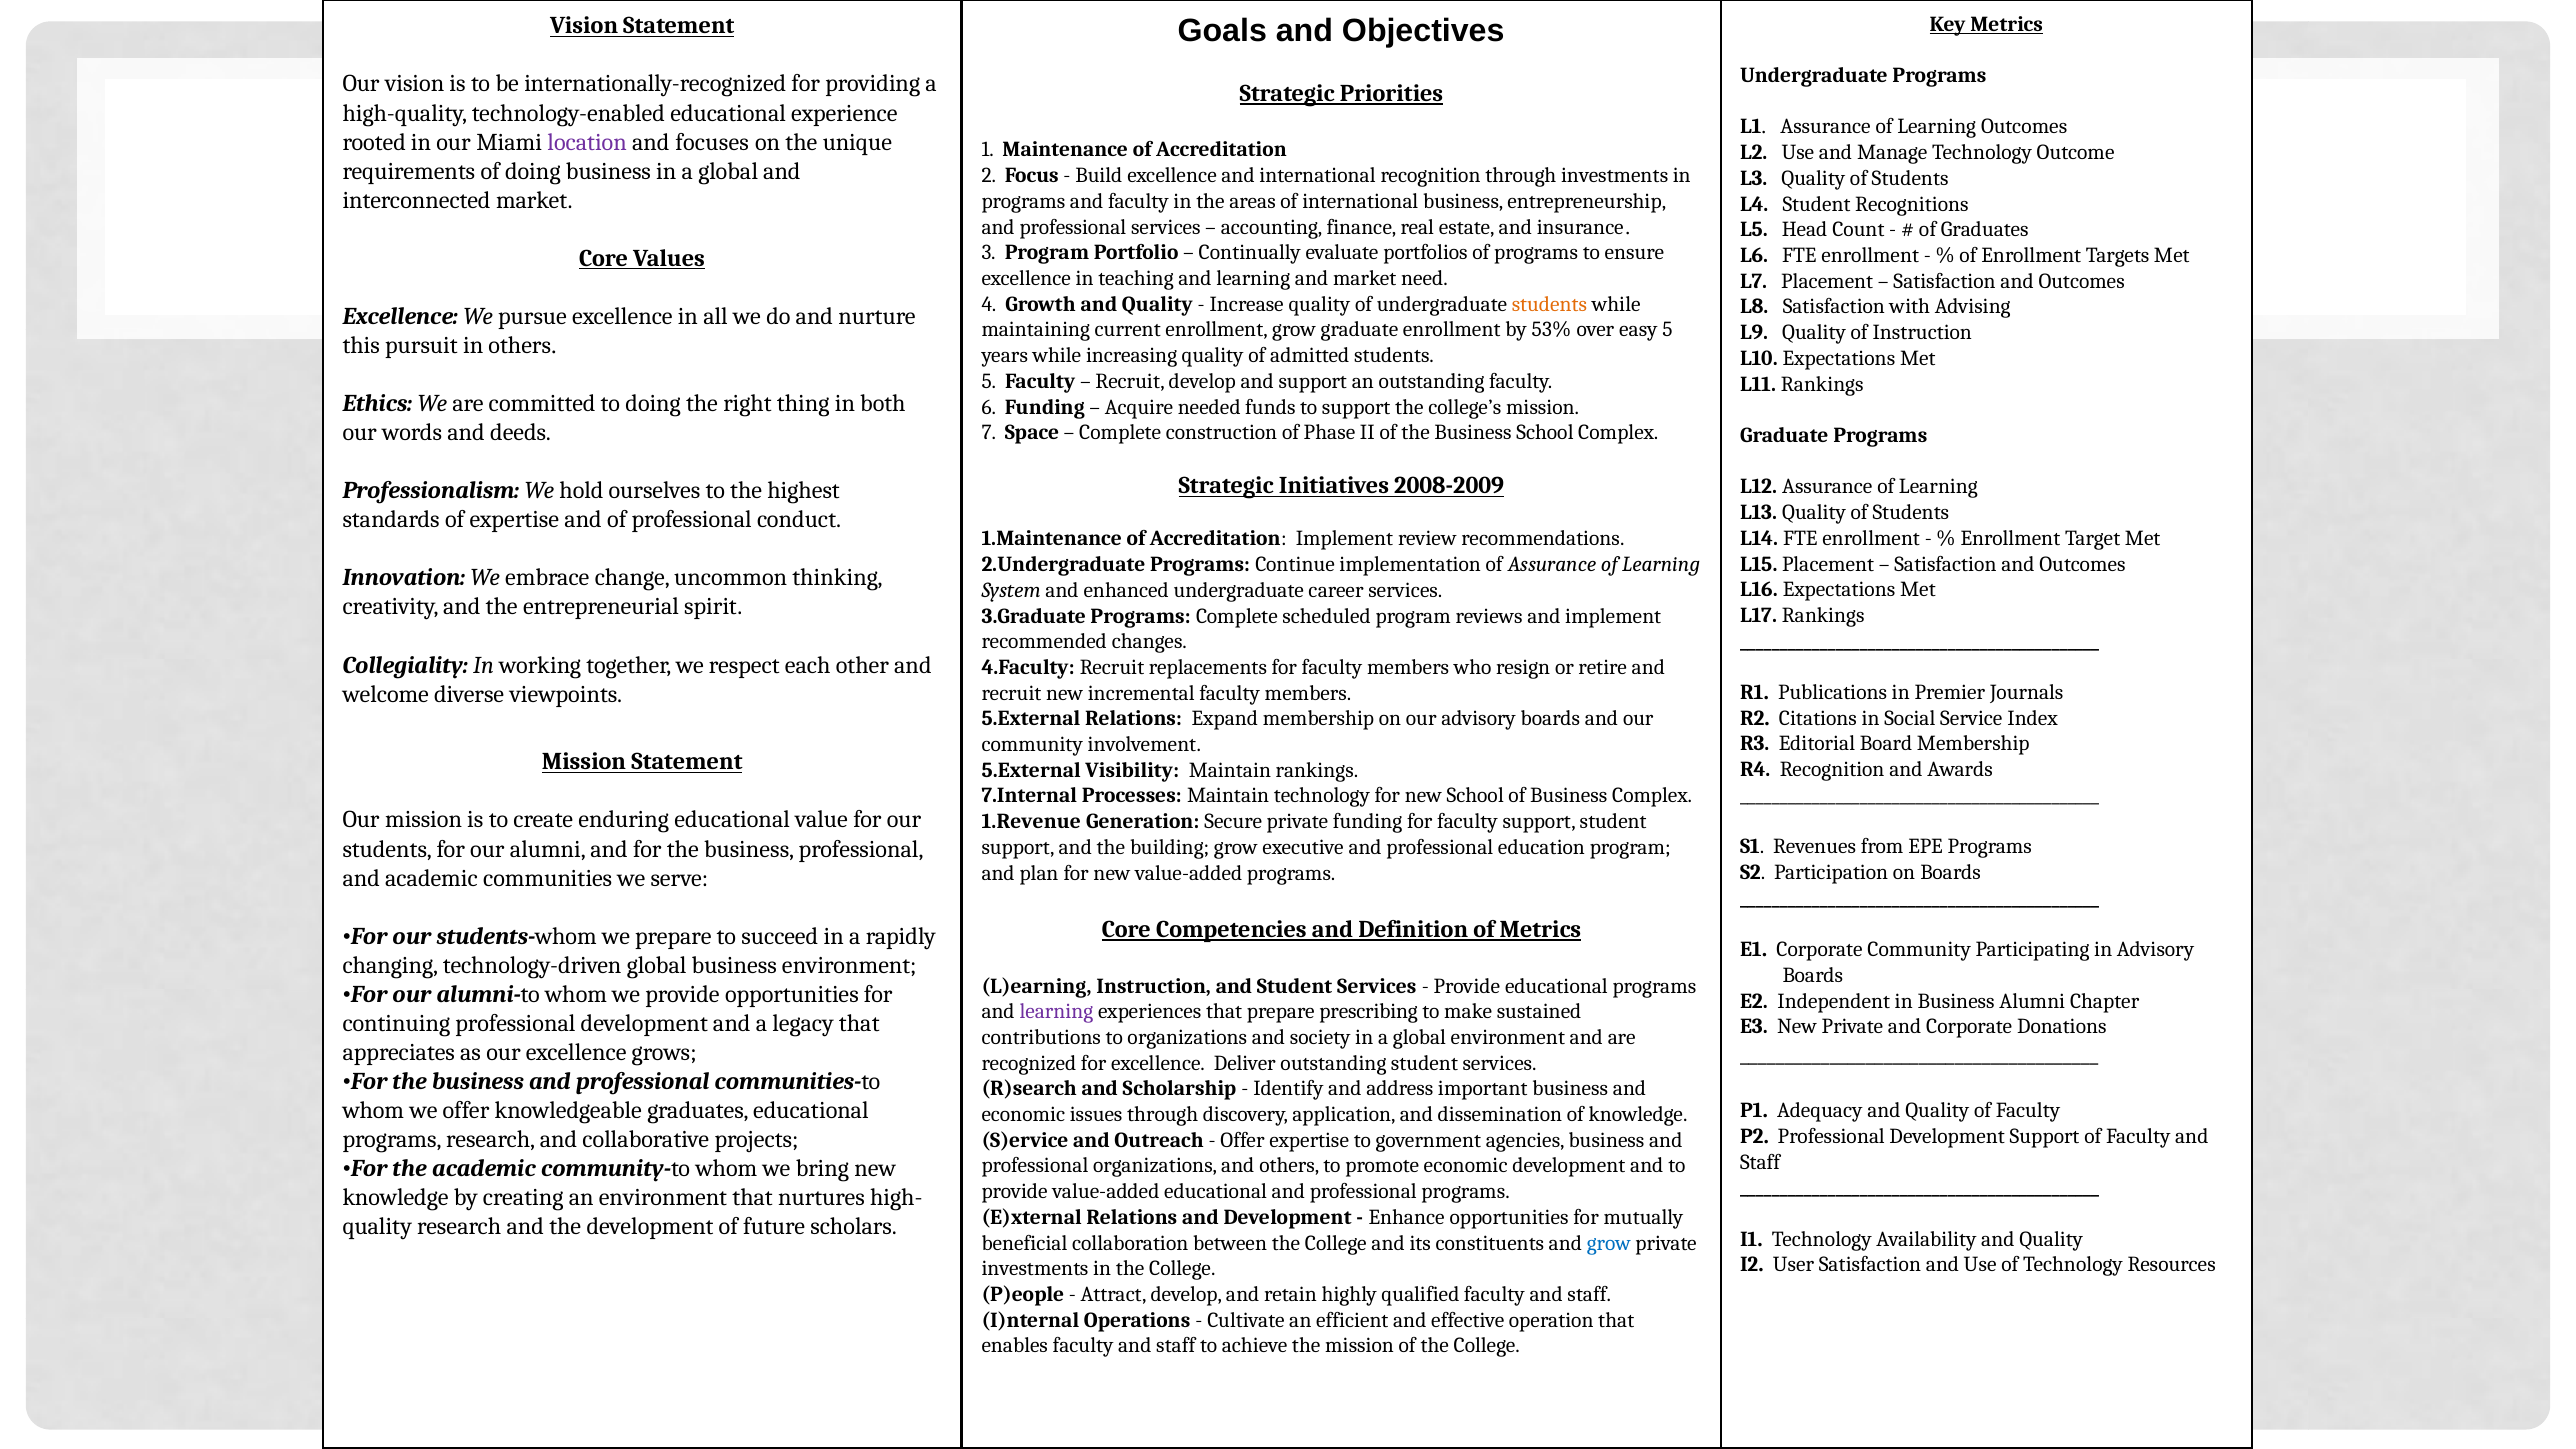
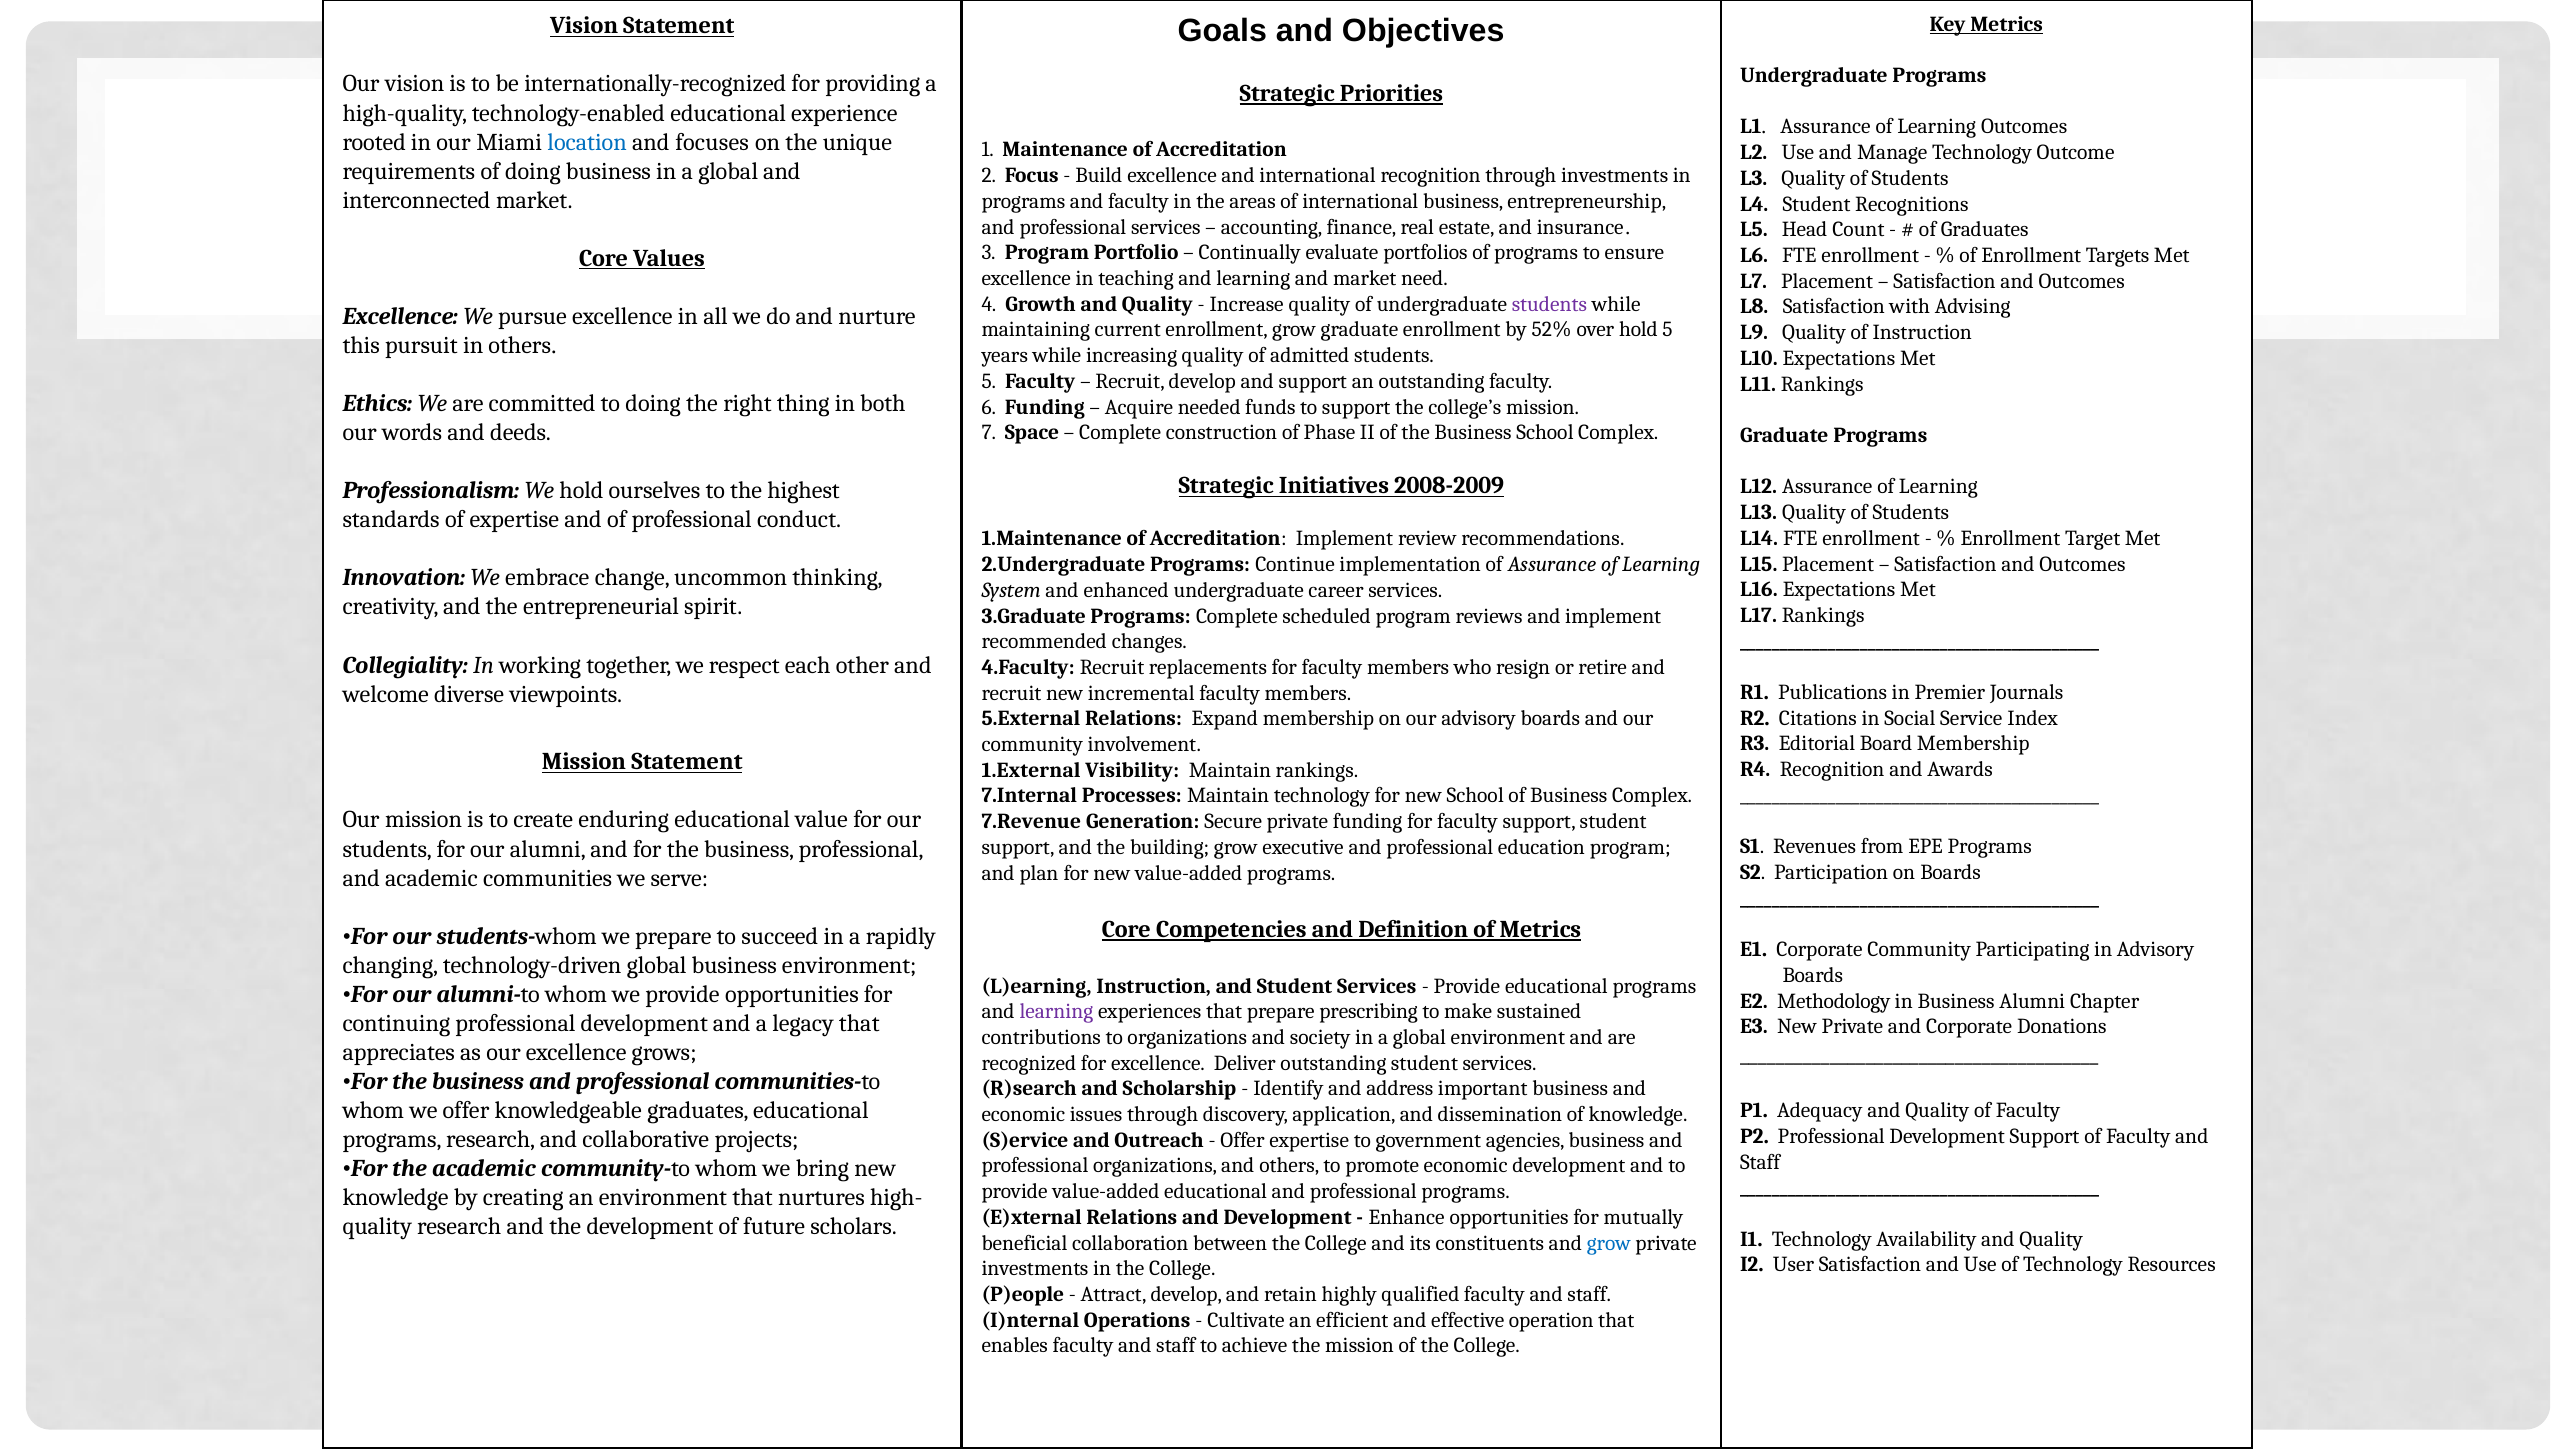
location colour: purple -> blue
students at (1549, 304) colour: orange -> purple
53%: 53% -> 52%
over easy: easy -> hold
5.External at (1031, 770): 5.External -> 1.External
1.Revenue: 1.Revenue -> 7.Revenue
Independent: Independent -> Methodology
